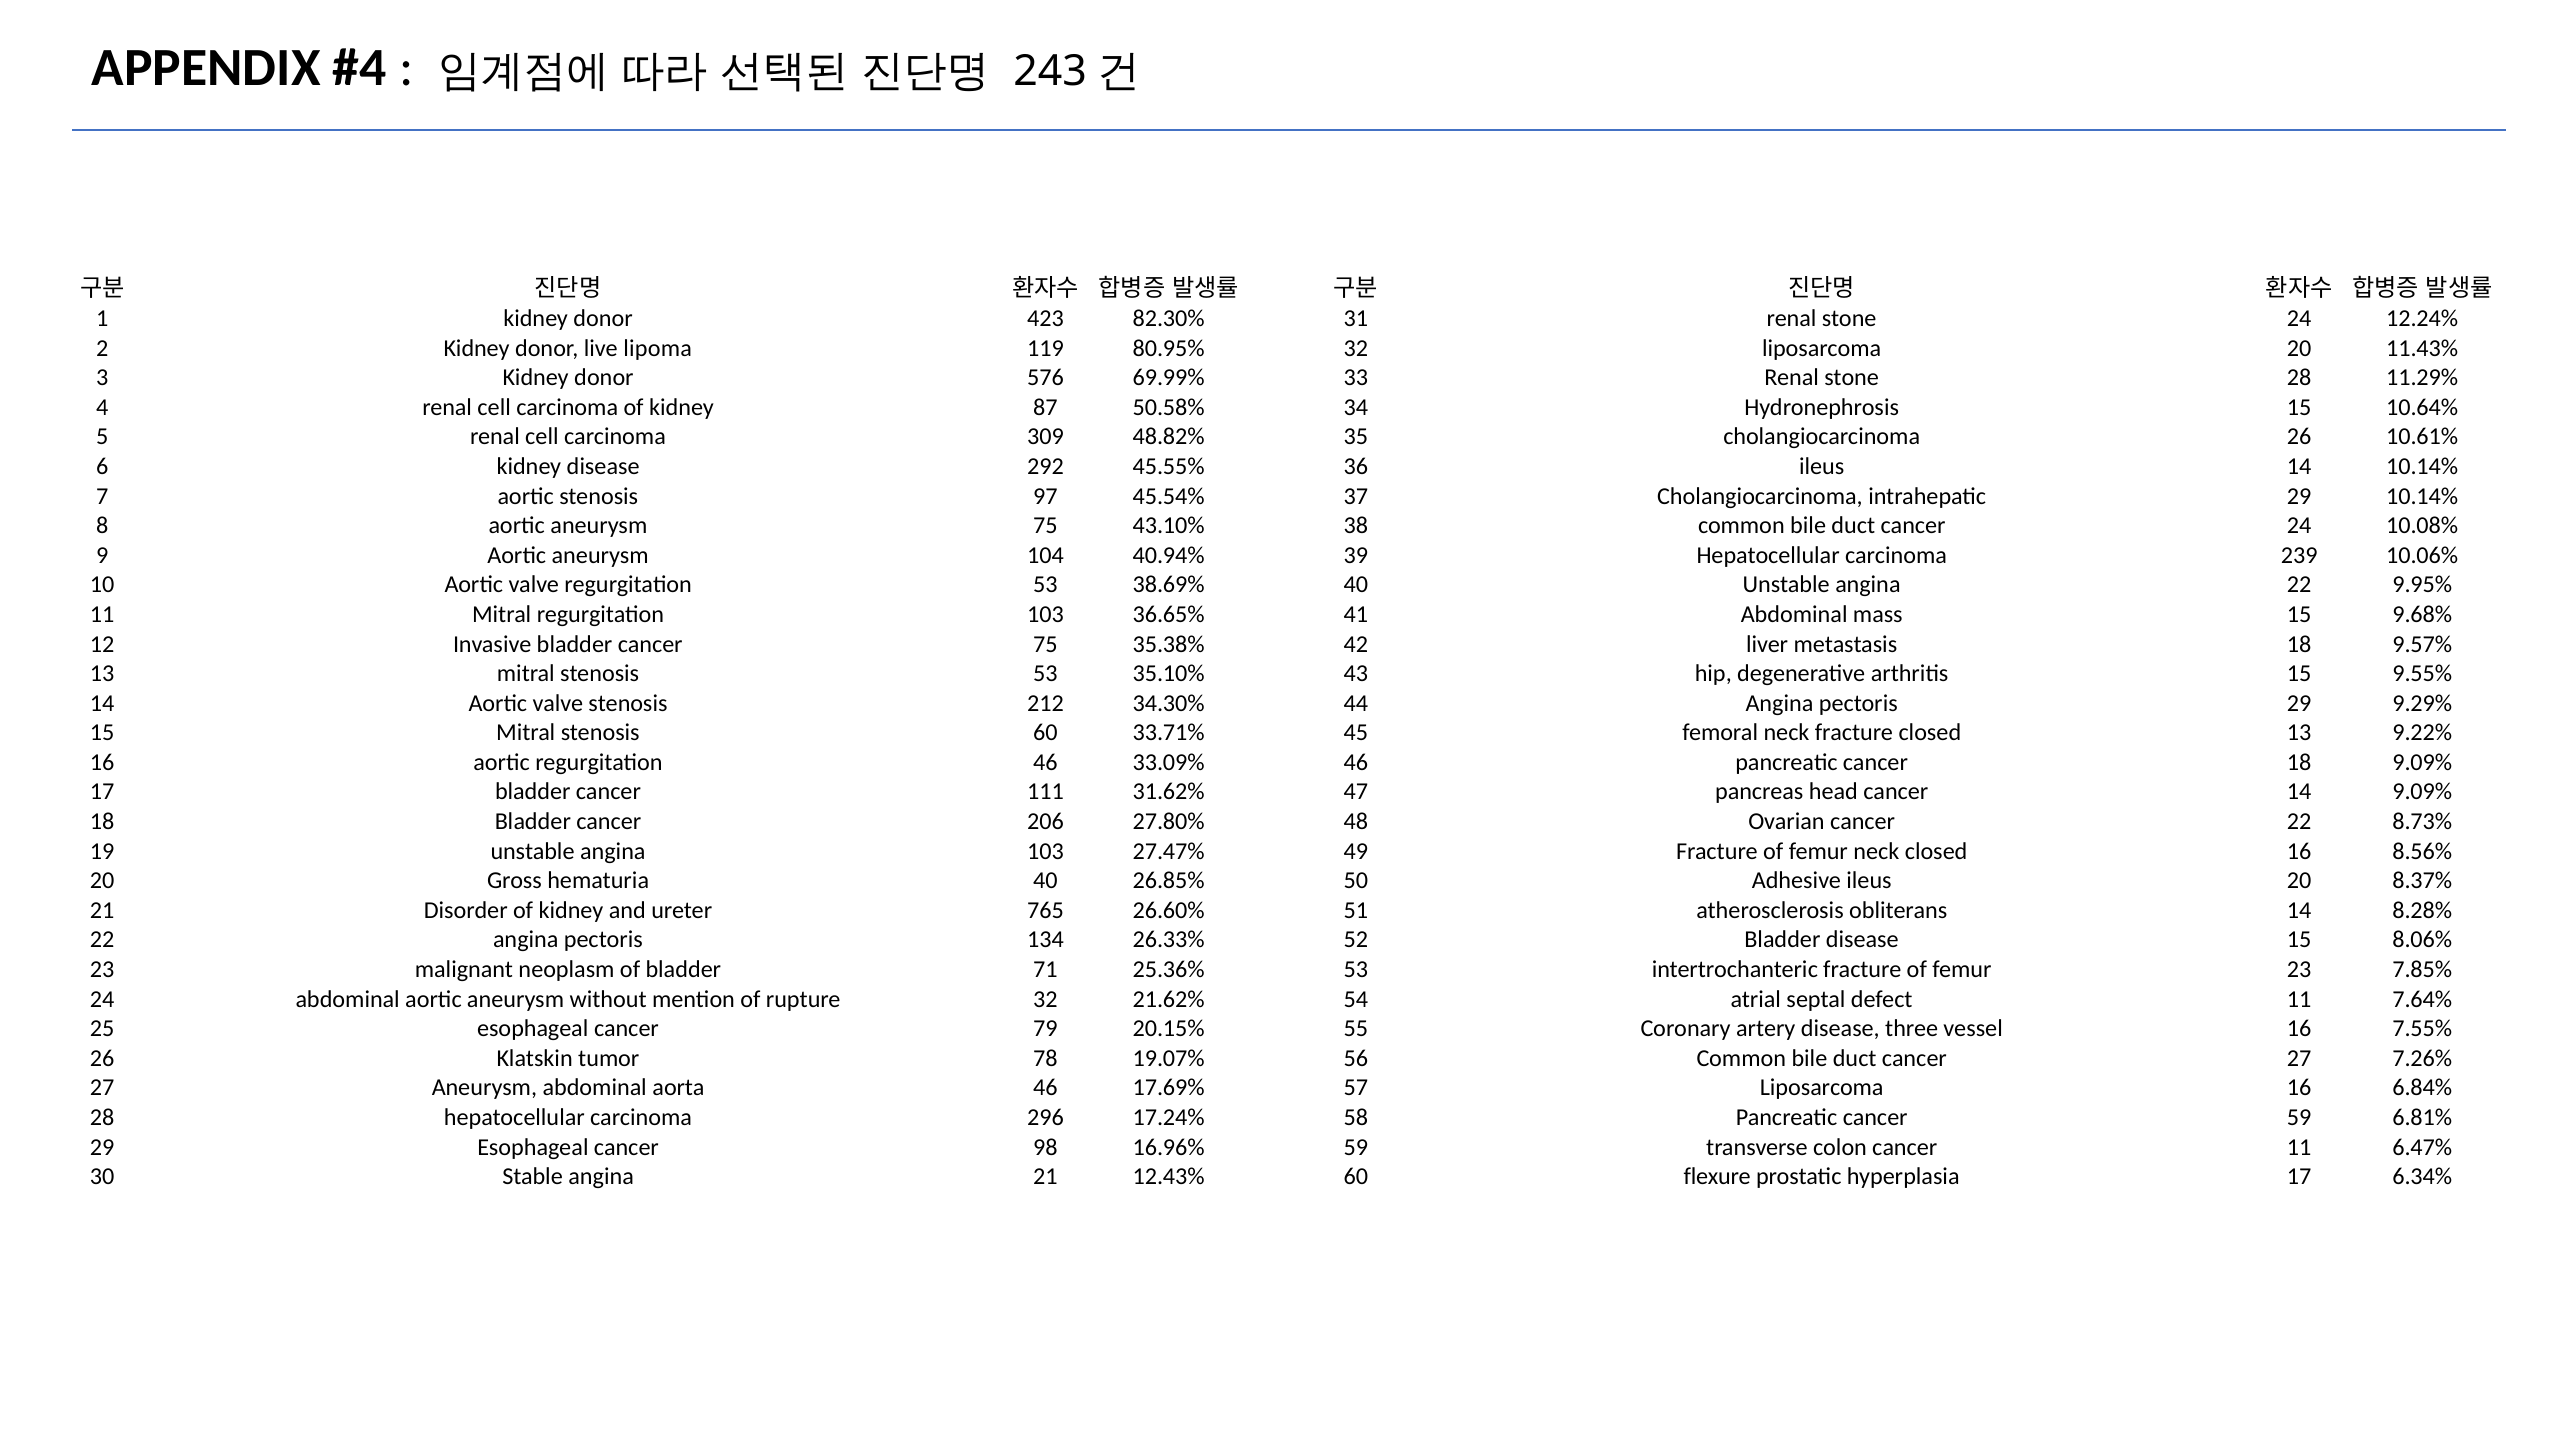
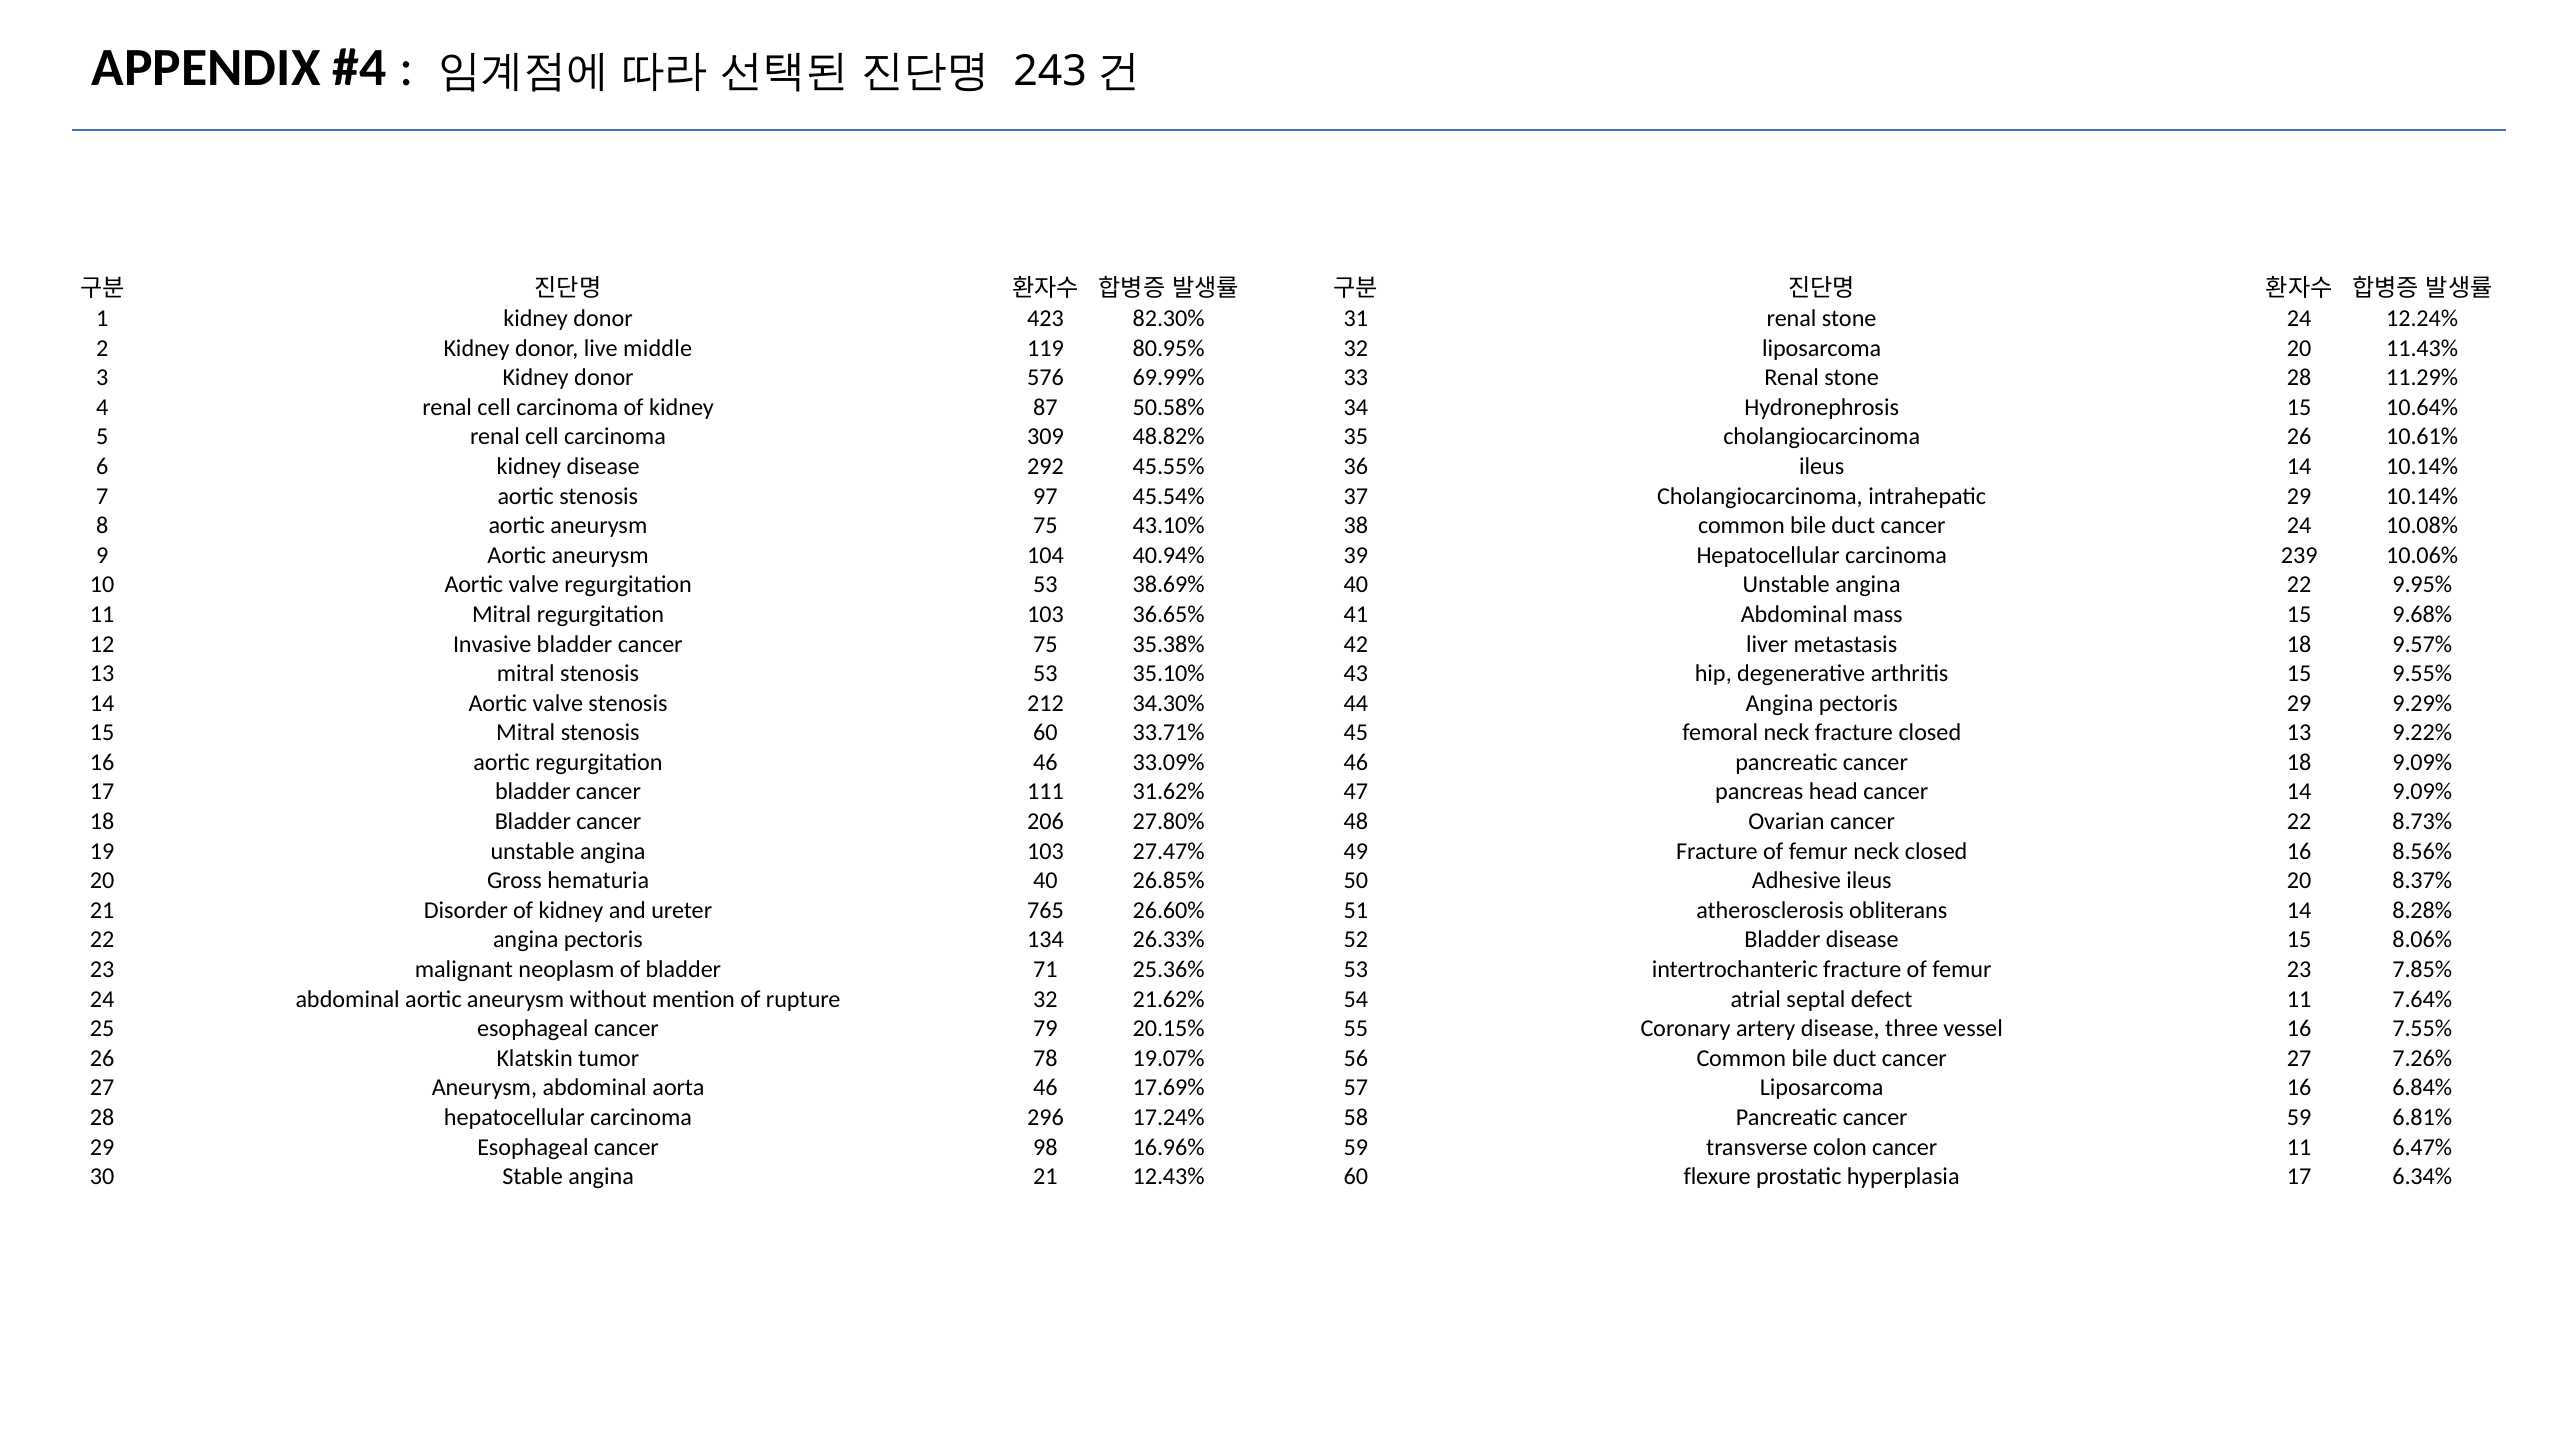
lipoma: lipoma -> middle
